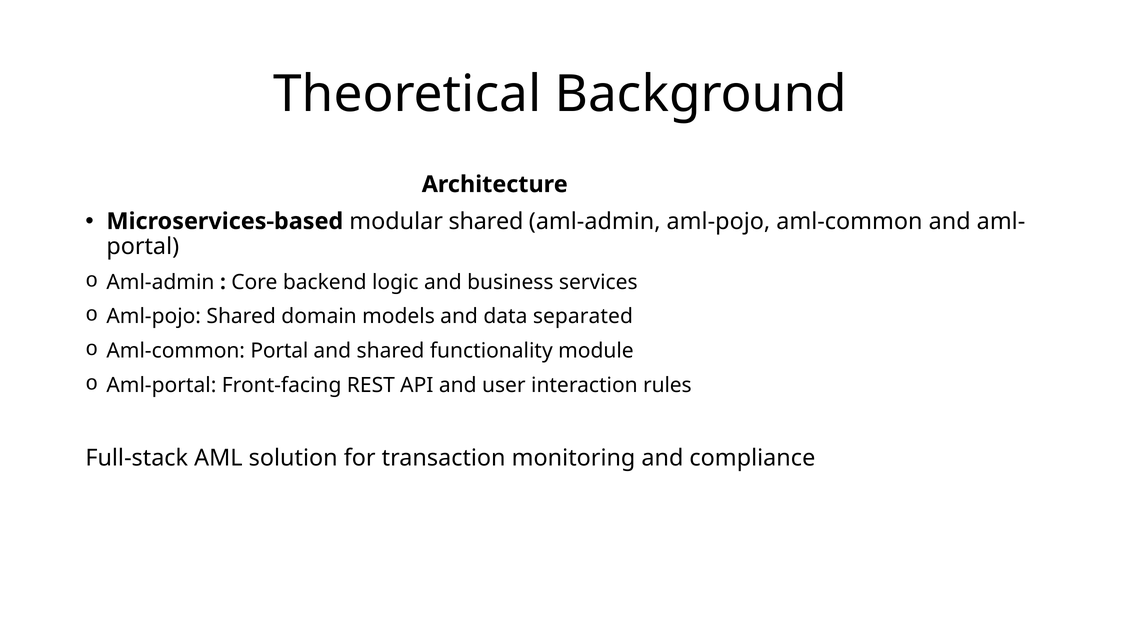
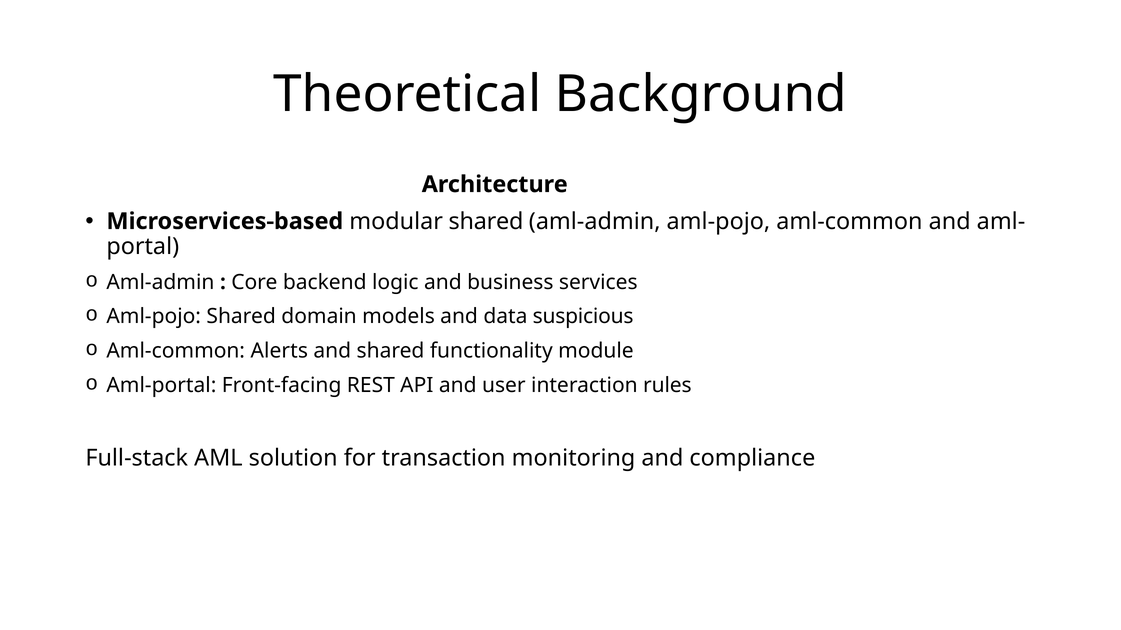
separated: separated -> suspicious
Aml-common Portal: Portal -> Alerts
